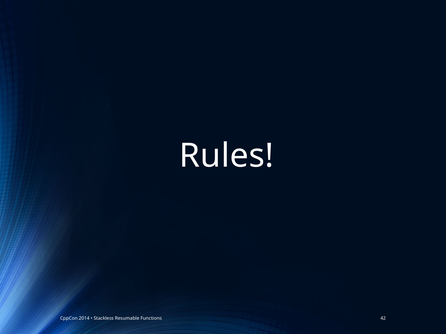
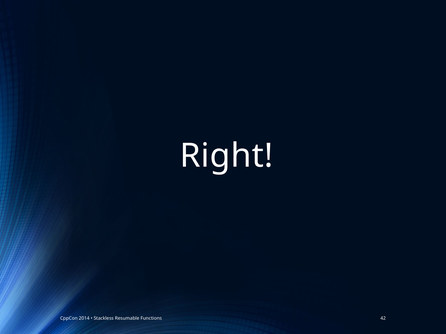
Rules: Rules -> Right
